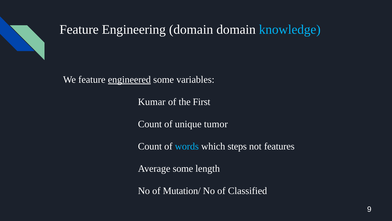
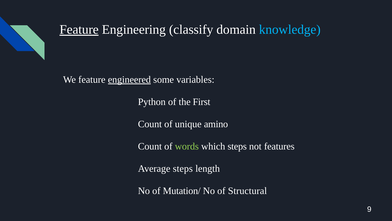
Feature at (79, 30) underline: none -> present
Engineering domain: domain -> classify
Kumar: Kumar -> Python
tumor: tumor -> amino
words colour: light blue -> light green
Average some: some -> steps
Classified: Classified -> Structural
